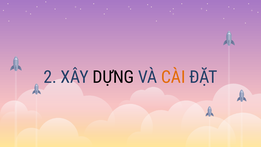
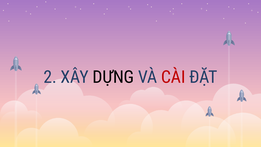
CÀI colour: orange -> red
